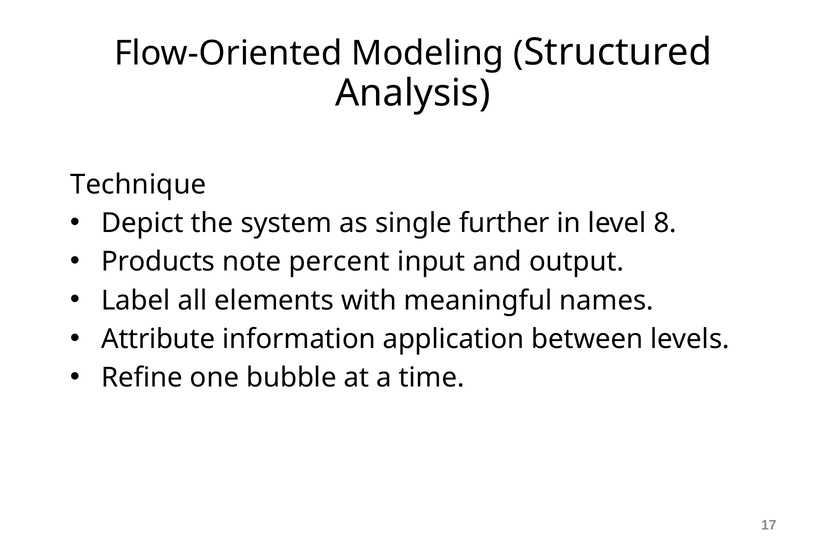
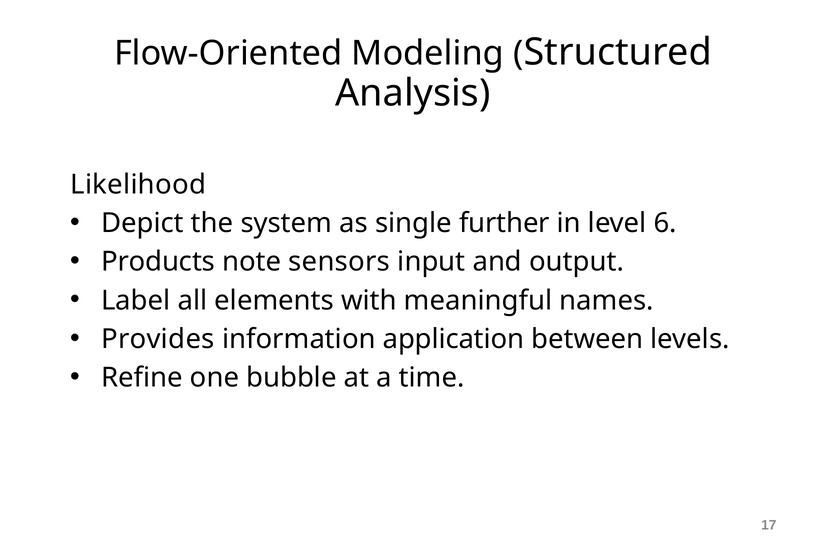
Technique: Technique -> Likelihood
8: 8 -> 6
percent: percent -> sensors
Attribute: Attribute -> Provides
